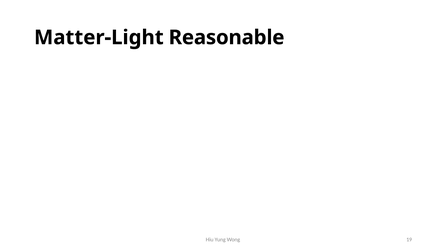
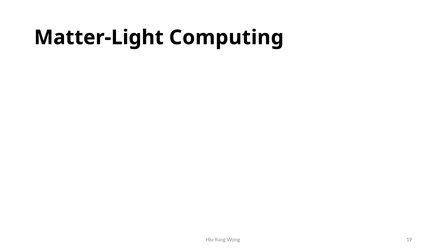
Reasonable: Reasonable -> Computing
